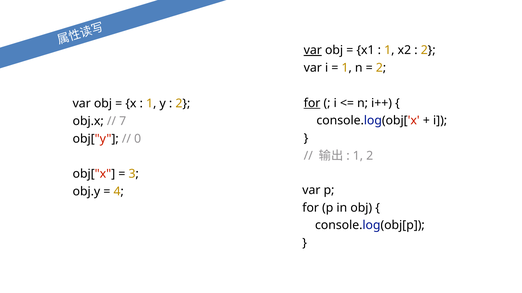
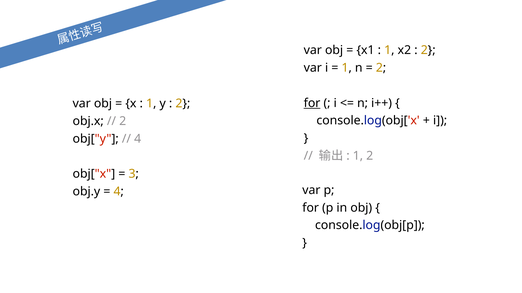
var at (313, 50) underline: present -> none
7 at (123, 121): 7 -> 2
0 at (138, 139): 0 -> 4
